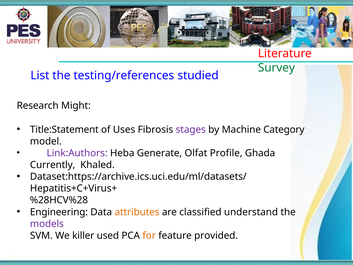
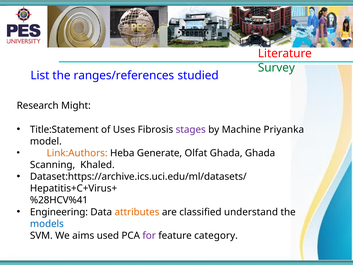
testing/references: testing/references -> ranges/references
Category: Category -> Priyanka
Link:Authors colour: purple -> orange
Olfat Profile: Profile -> Ghada
Currently: Currently -> Scanning
%28HCV%28: %28HCV%28 -> %28HCV%41
models colour: purple -> blue
killer: killer -> aims
for colour: orange -> purple
provided: provided -> category
